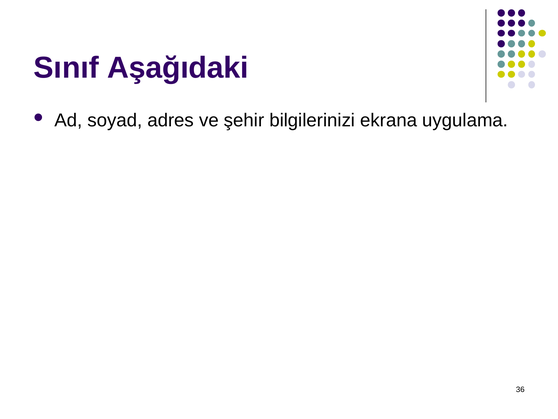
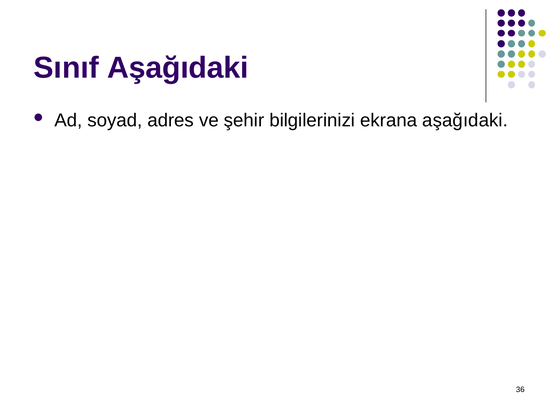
ekrana uygulama: uygulama -> aşağıdaki
